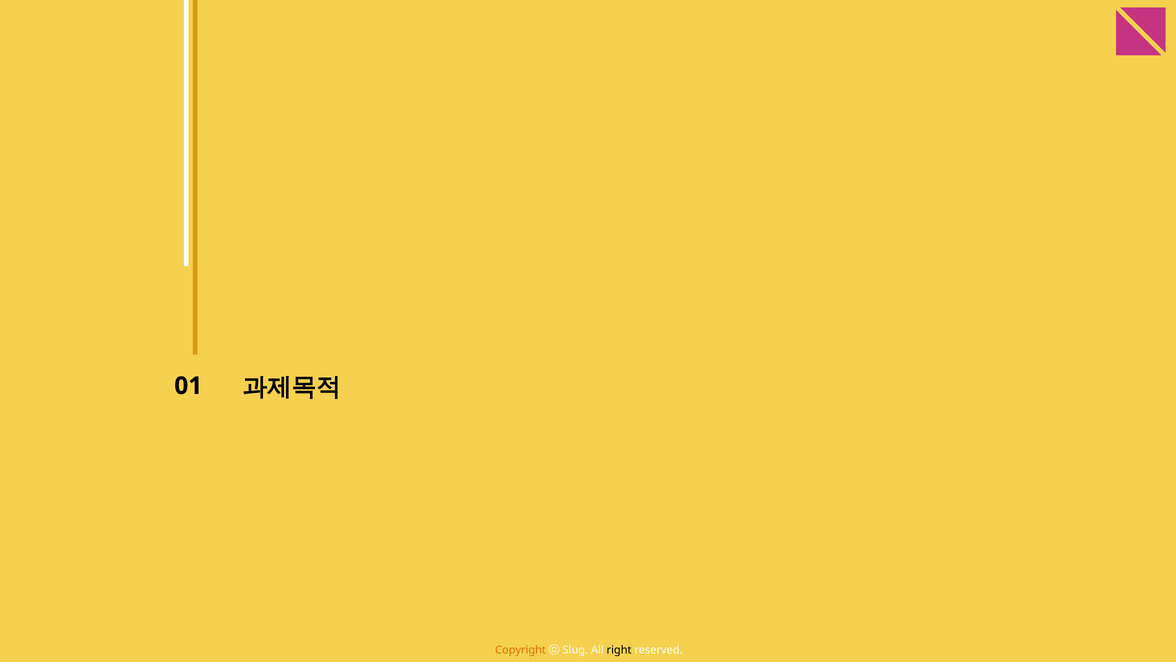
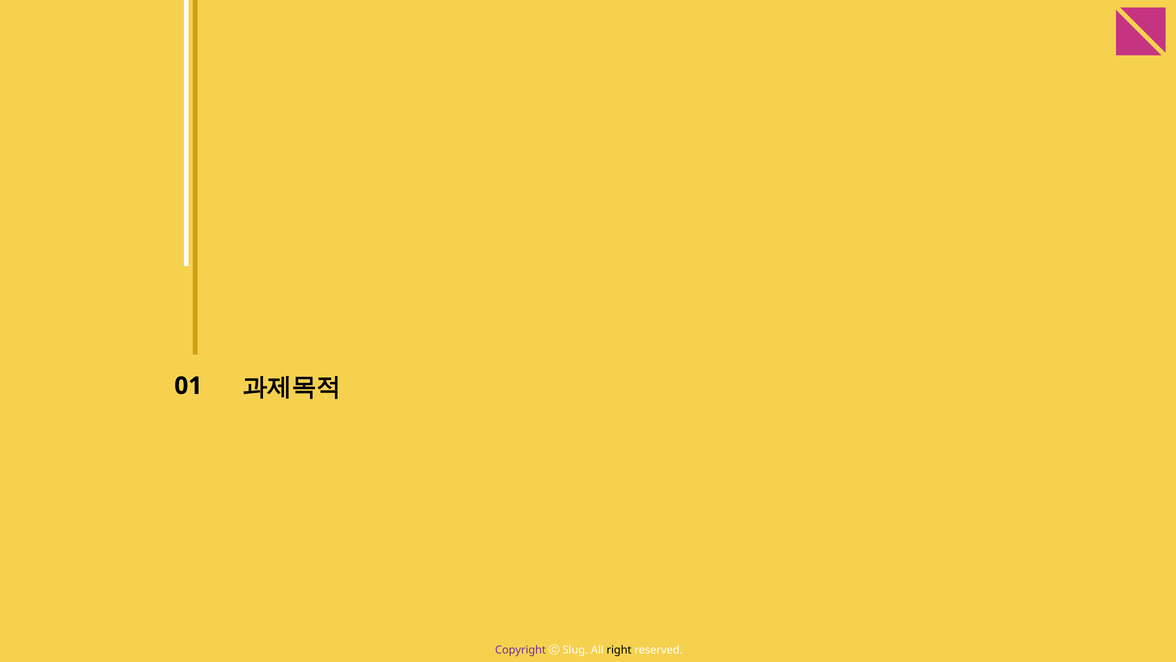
Copyright colour: orange -> purple
